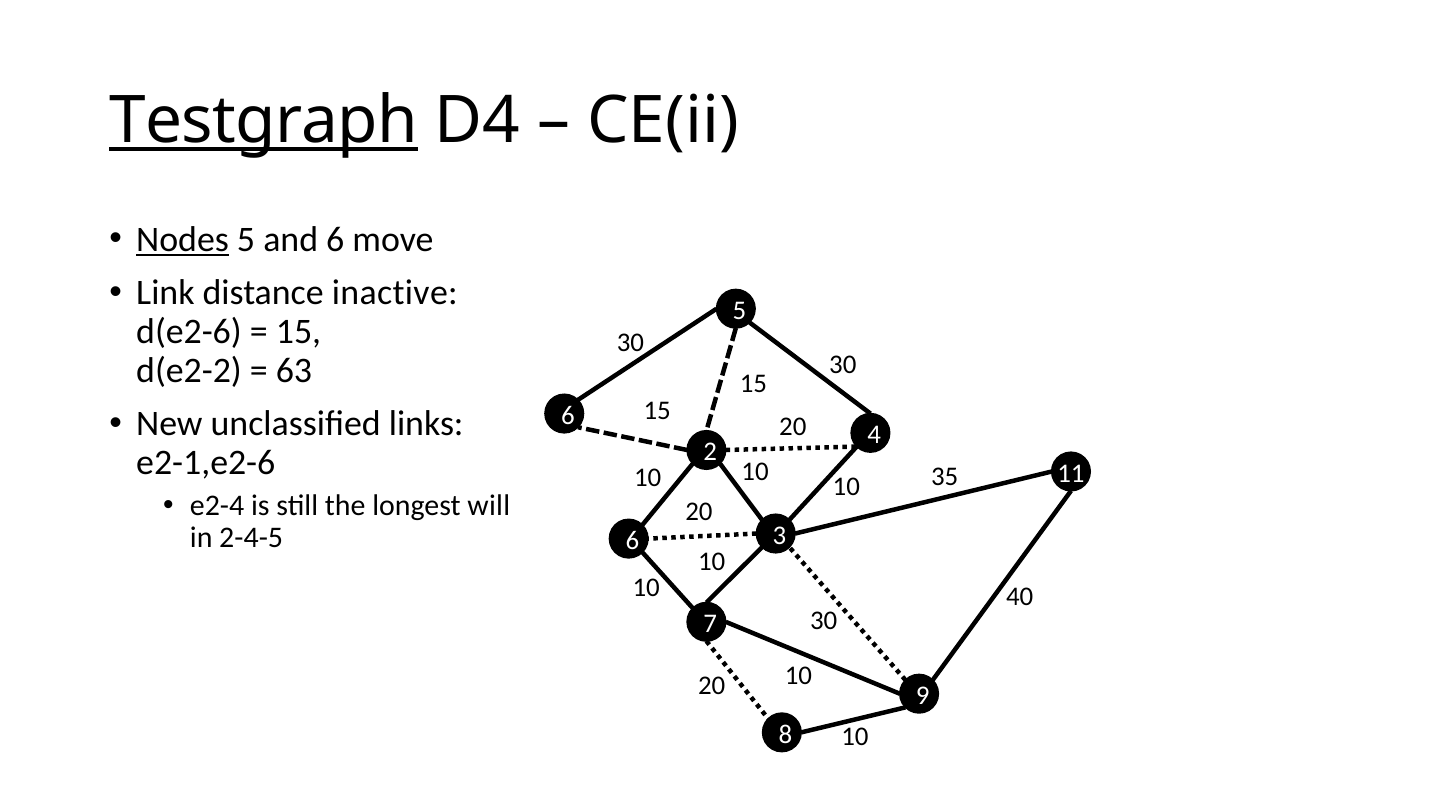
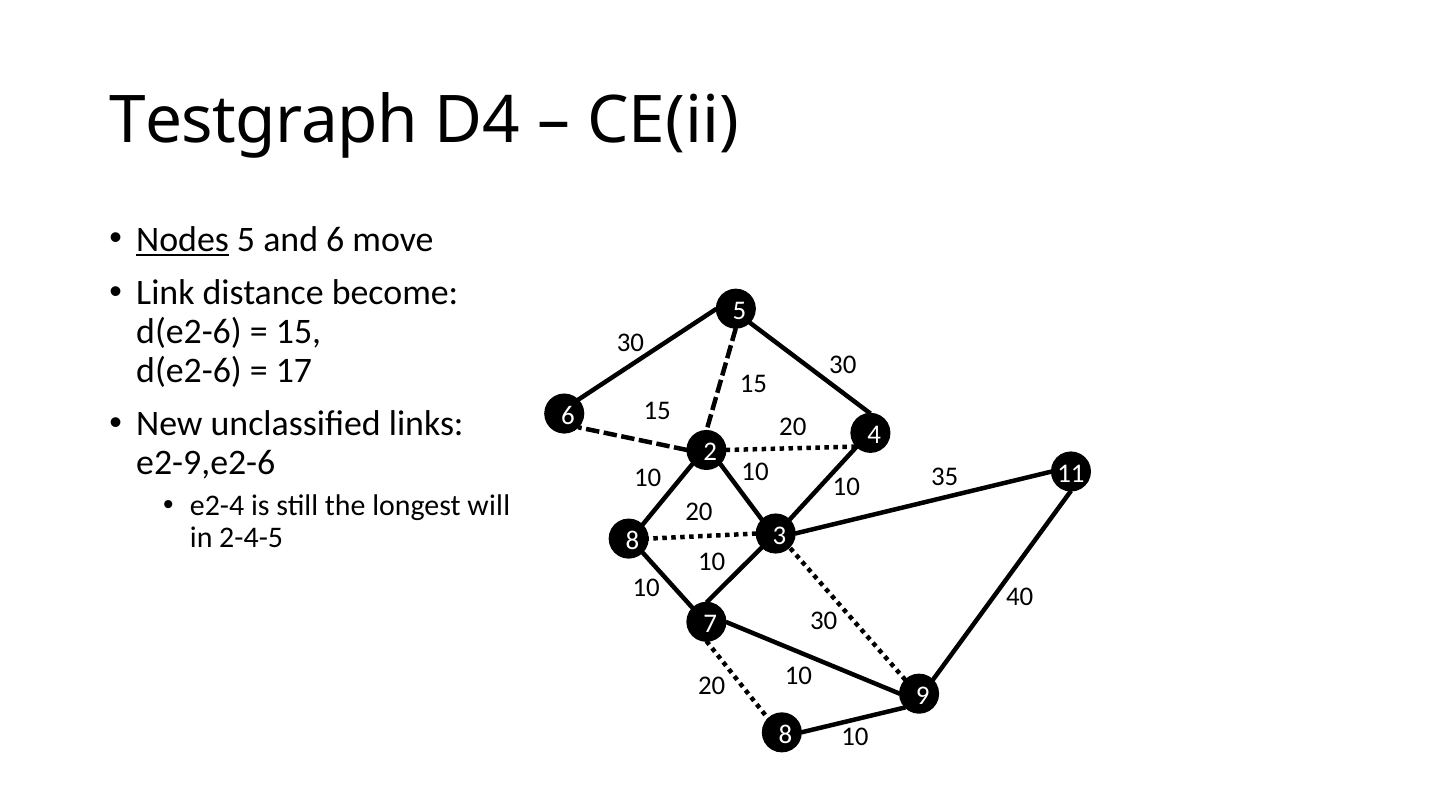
Testgraph underline: present -> none
inactive: inactive -> become
d(e2-2 at (189, 370): d(e2-2 -> d(e2-6
63: 63 -> 17
e2-1,e2-6: e2-1,e2-6 -> e2-9,e2-6
2-4-5 6: 6 -> 8
